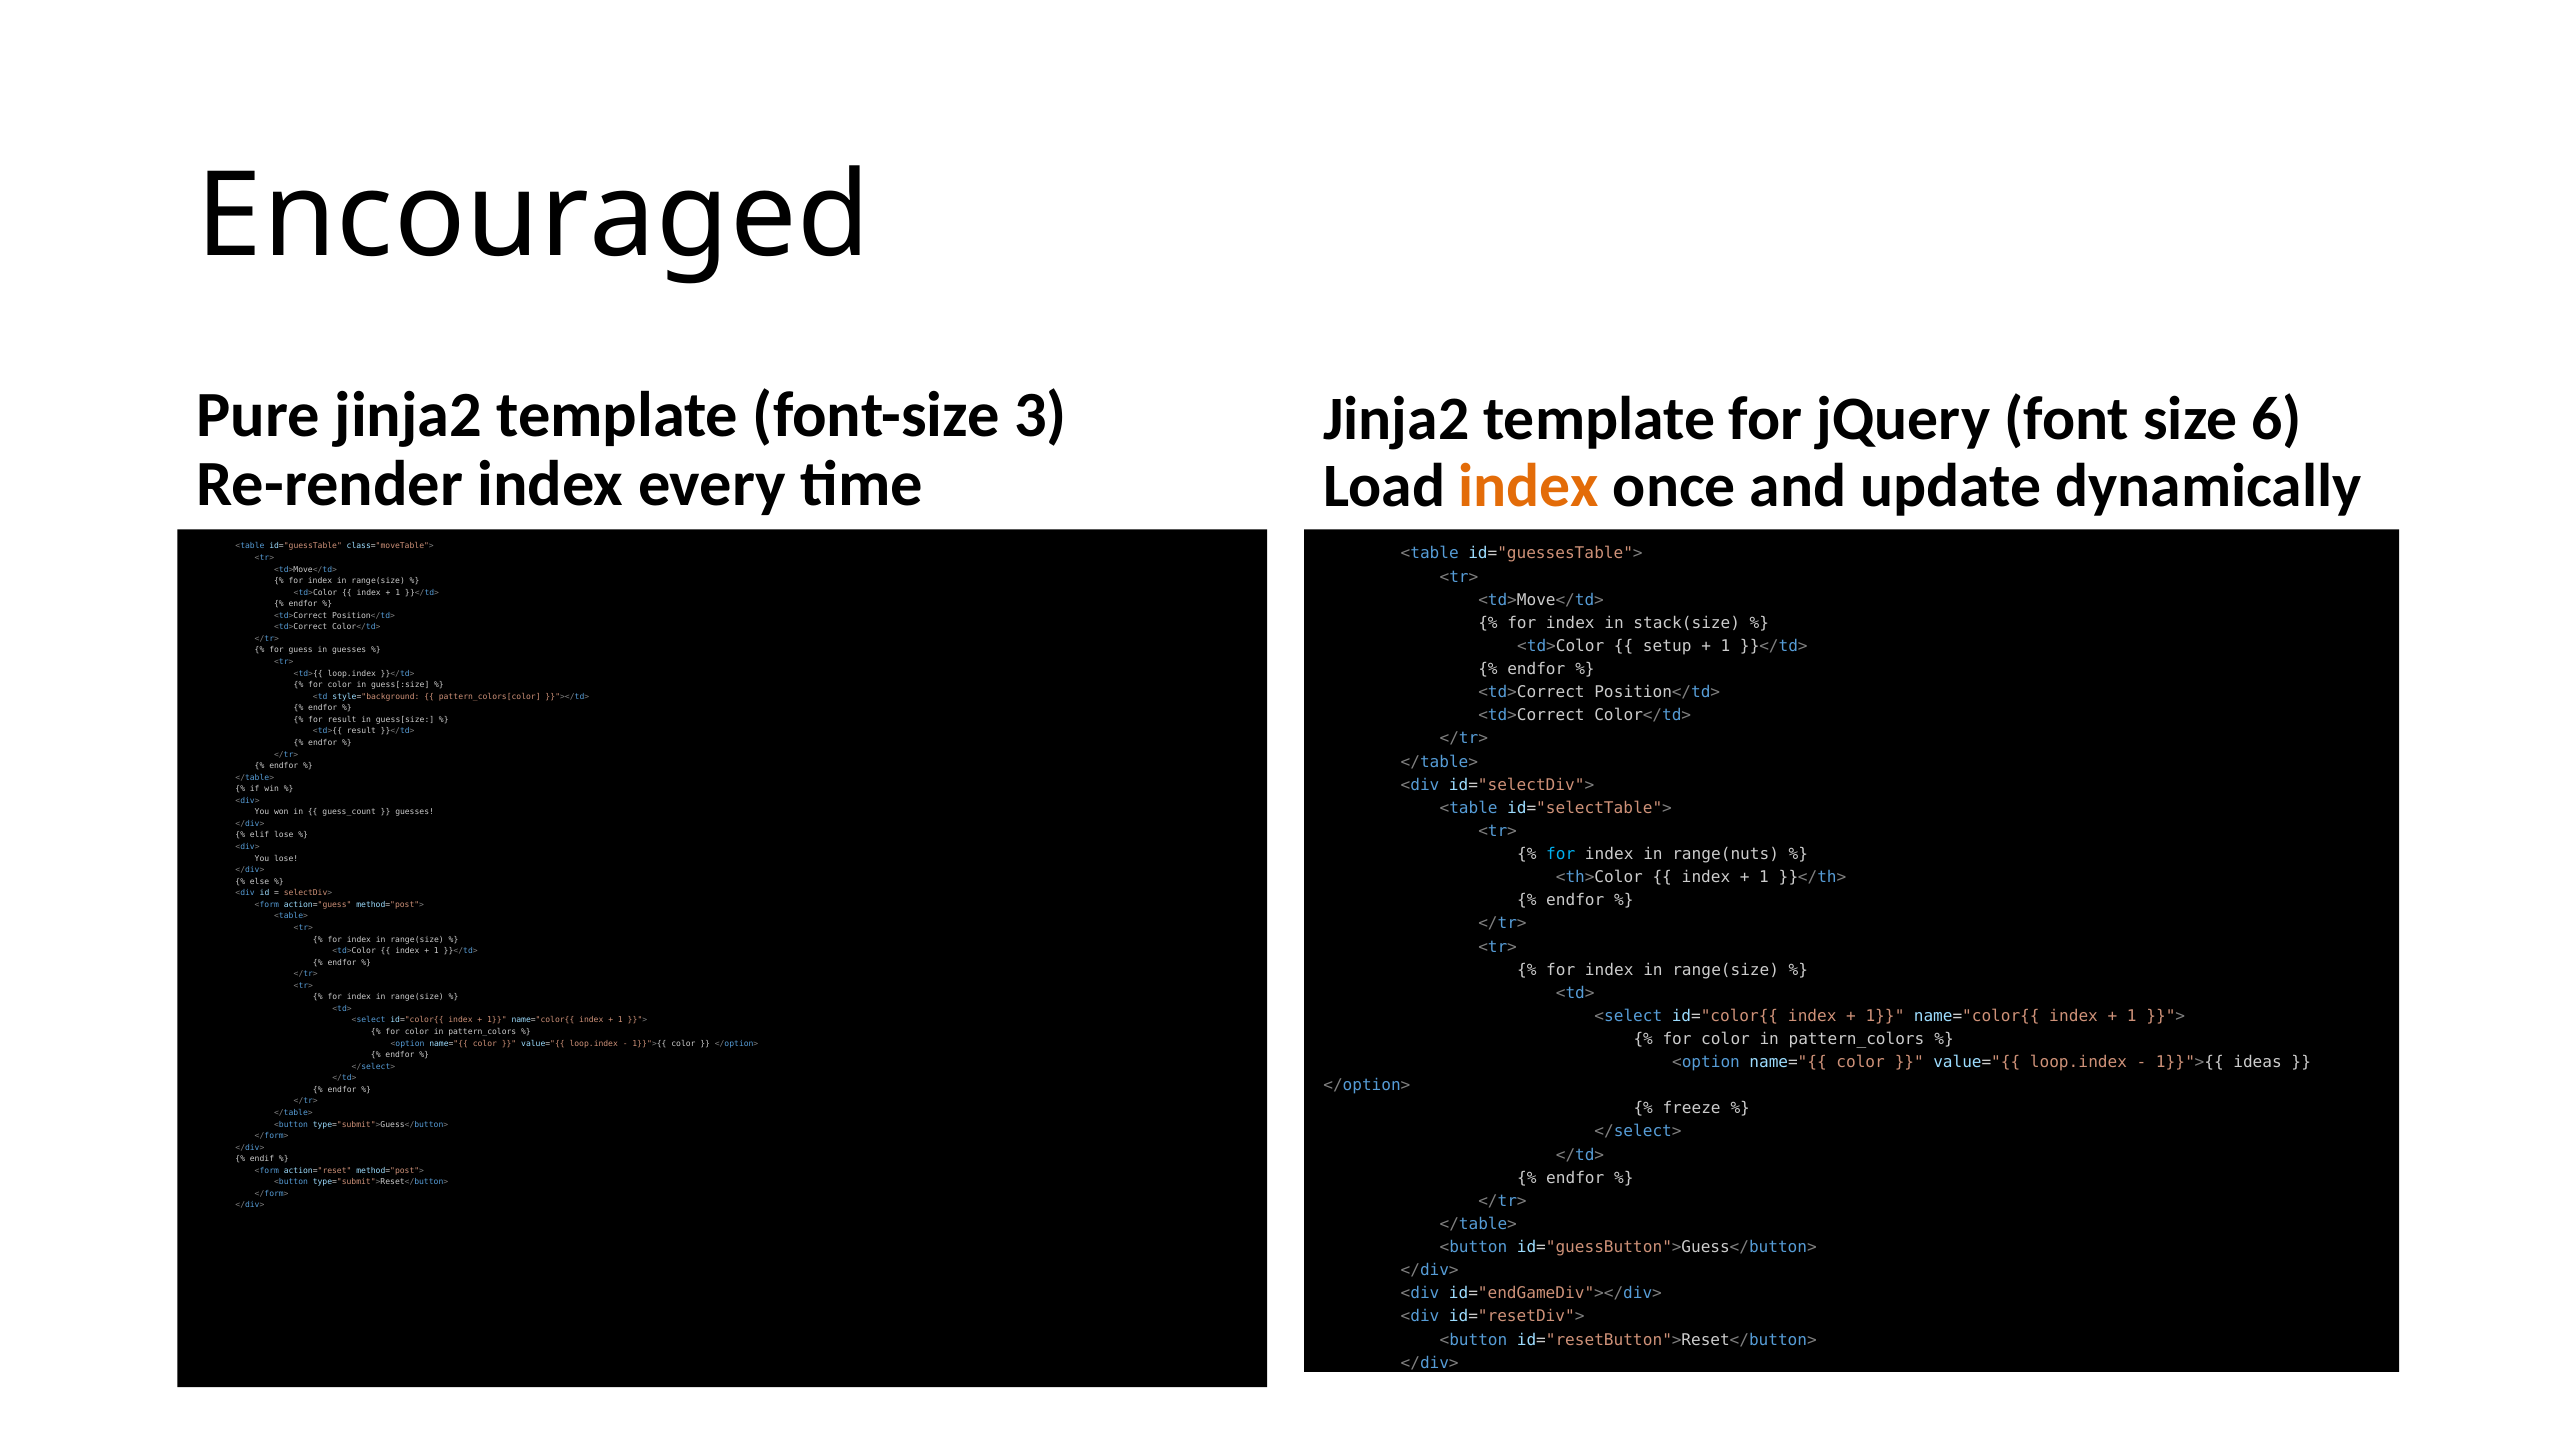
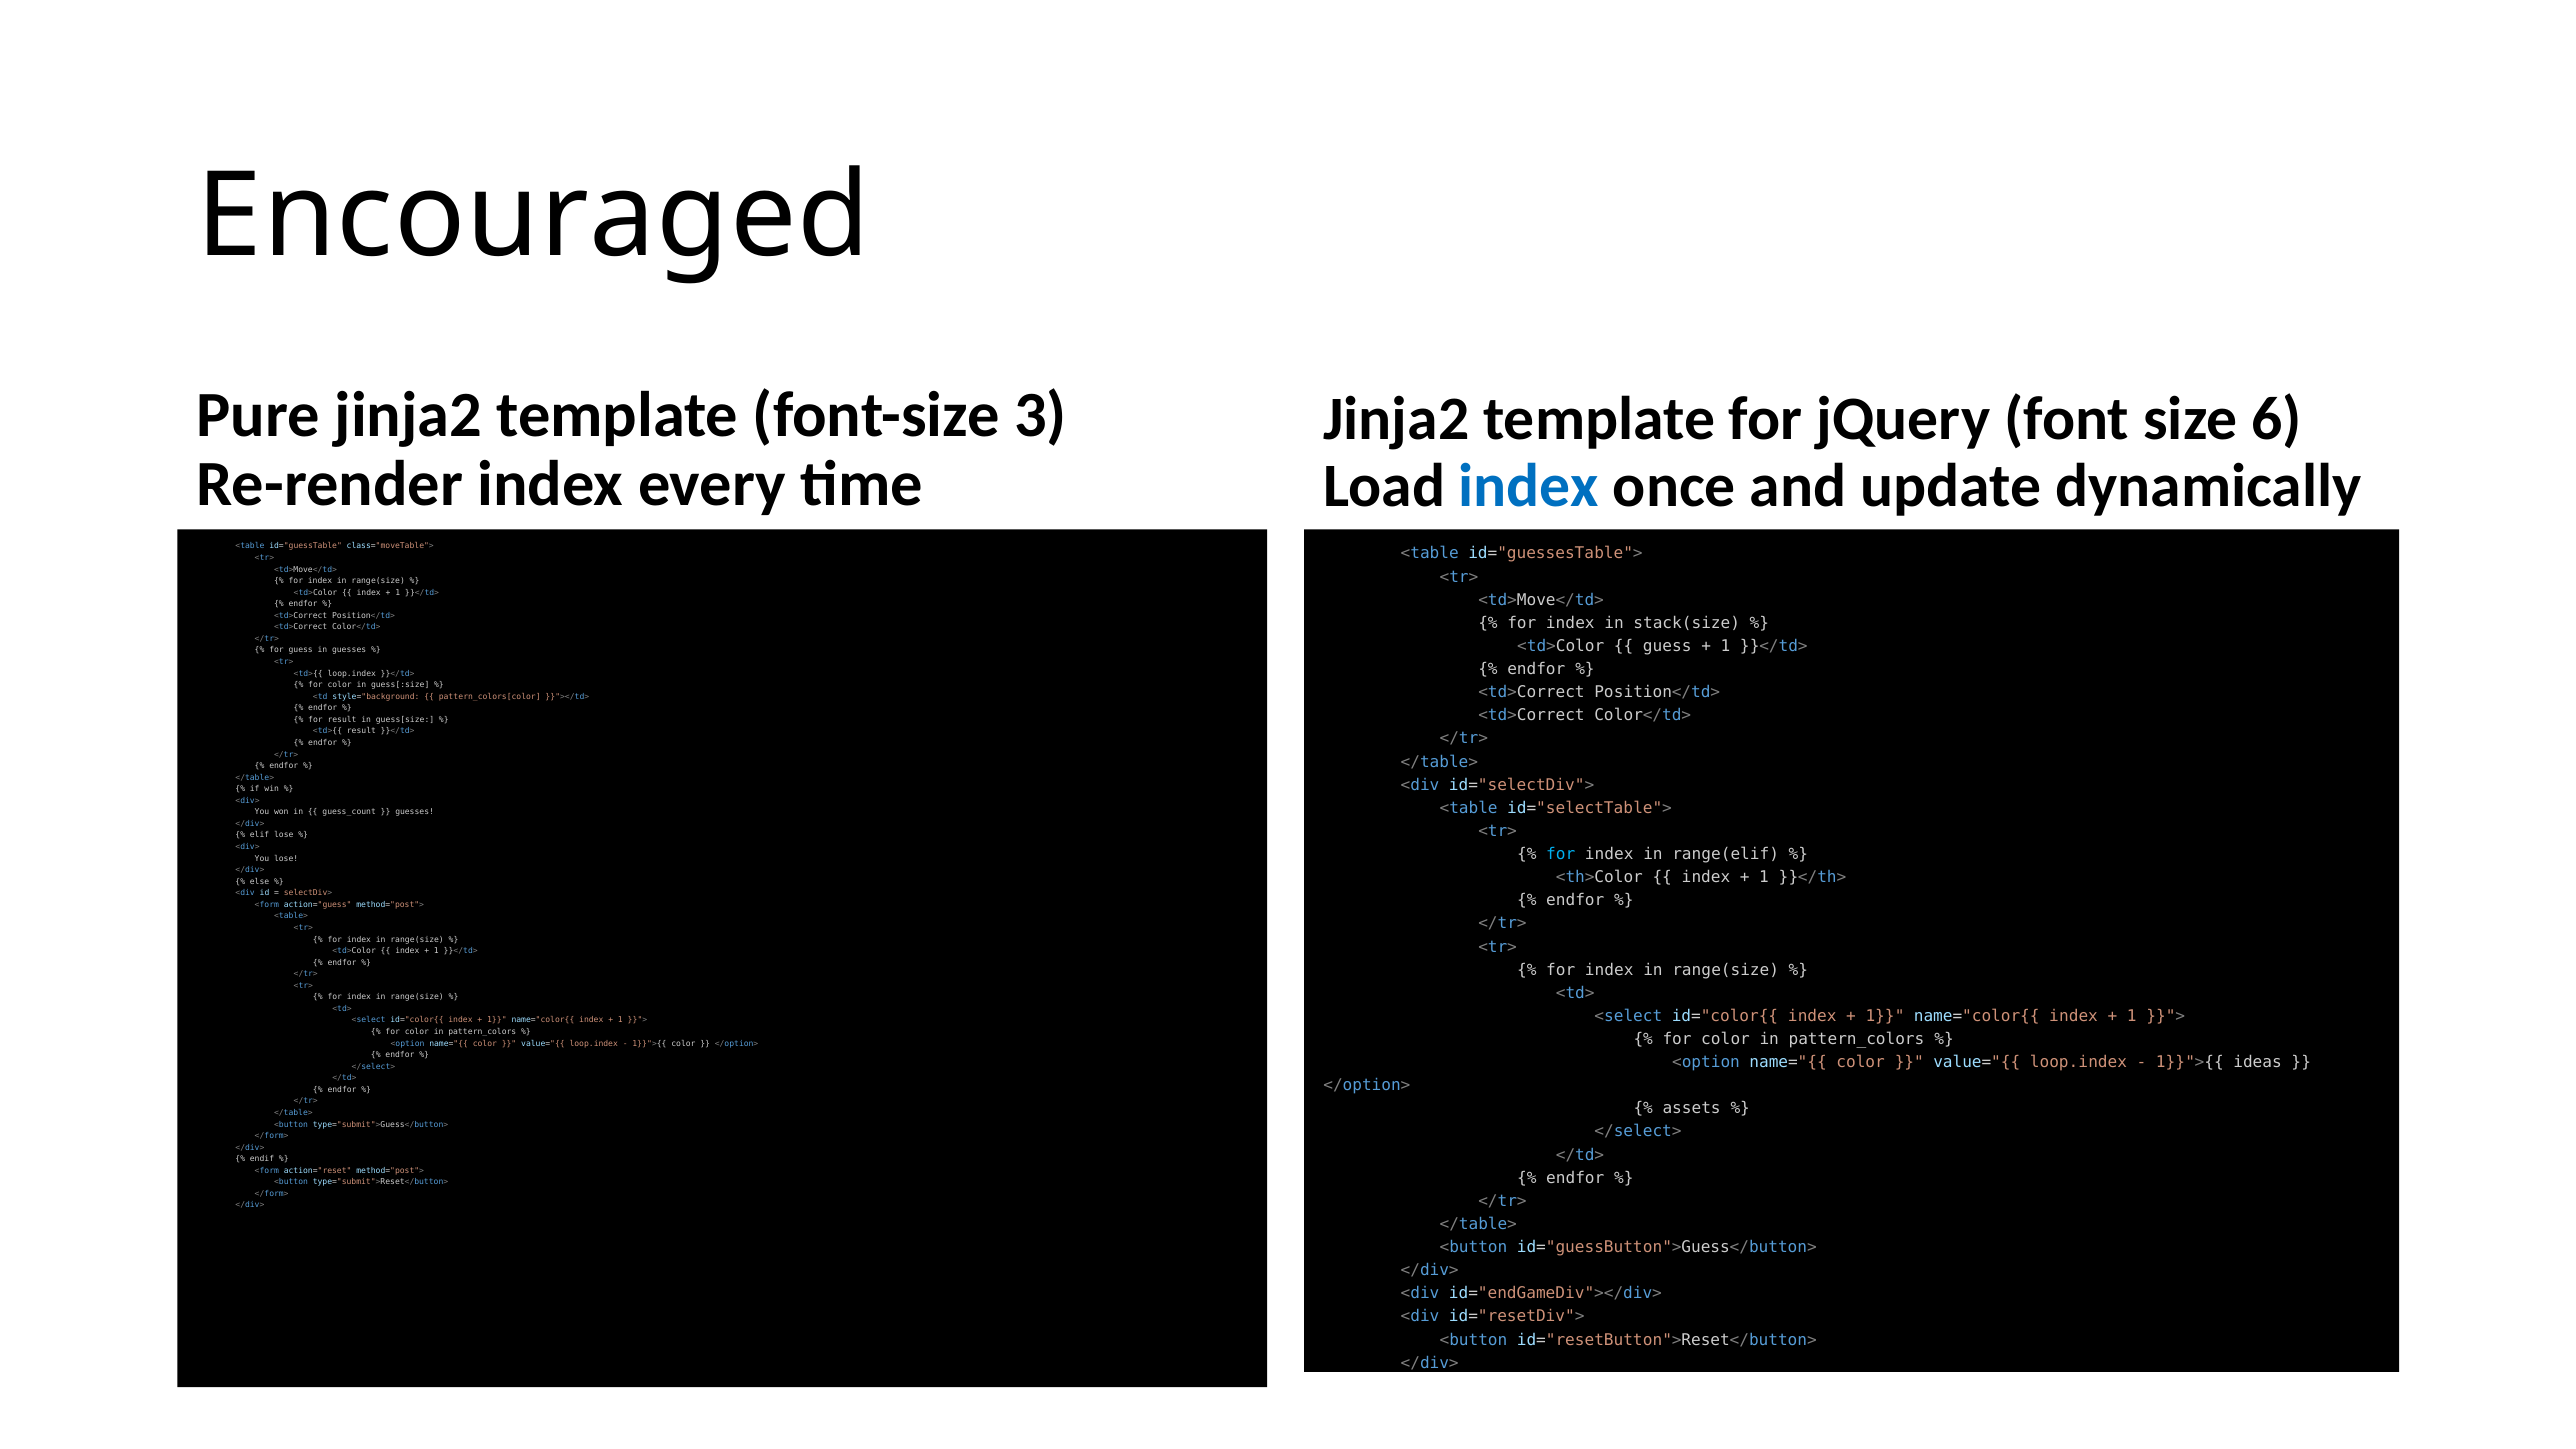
index at (1529, 486) colour: orange -> blue
setup at (1667, 646): setup -> guess
range(nuts: range(nuts -> range(elif
freeze: freeze -> assets
